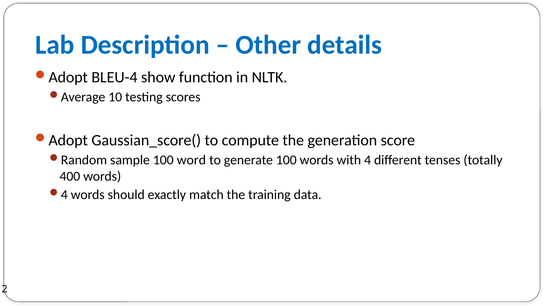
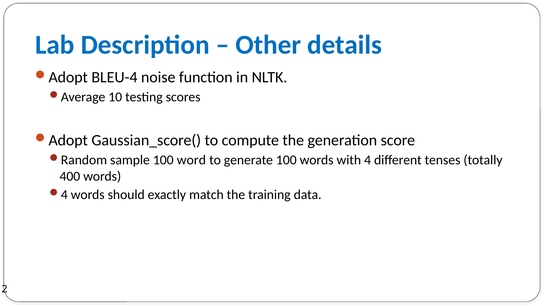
show: show -> noise
